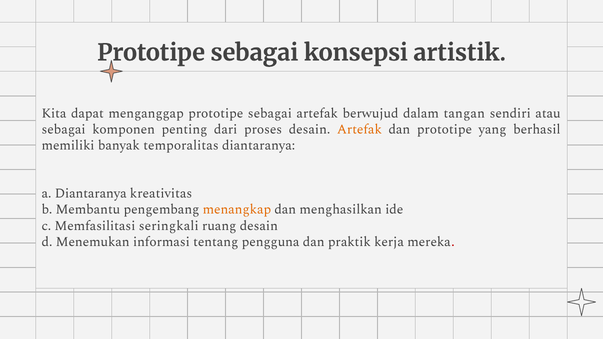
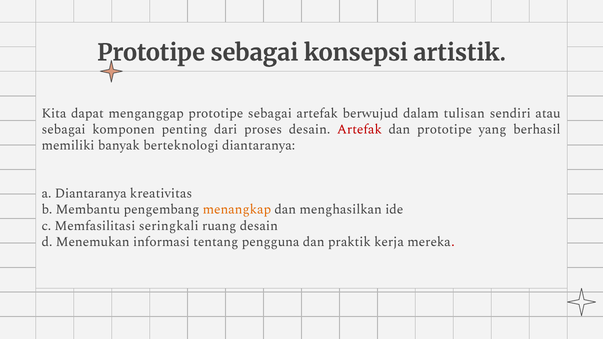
tangan: tangan -> tulisan
Artefak at (359, 129) colour: orange -> red
temporalitas: temporalitas -> berteknologi
